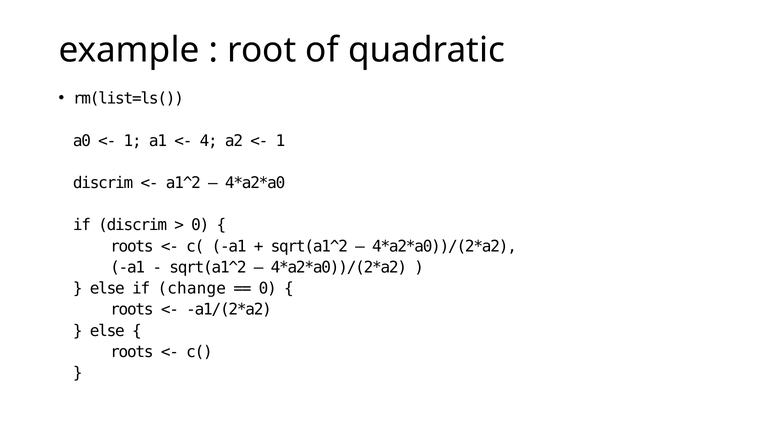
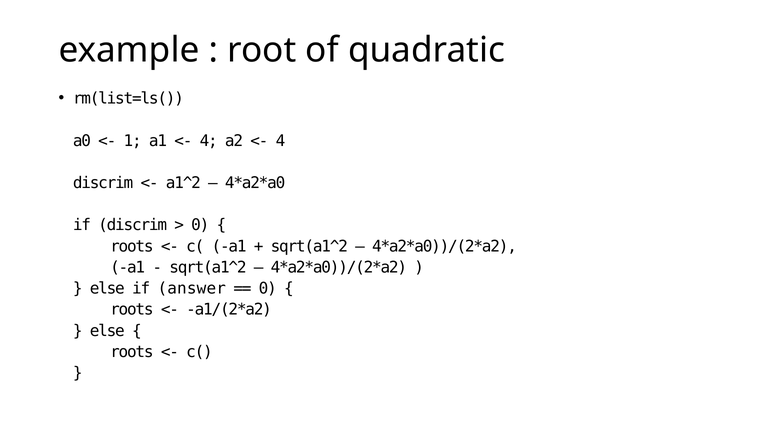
1 at (281, 141): 1 -> 4
change: change -> answer
